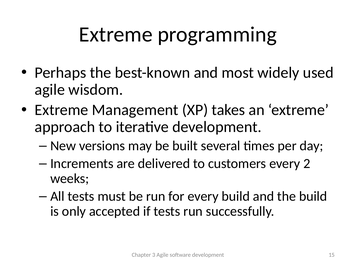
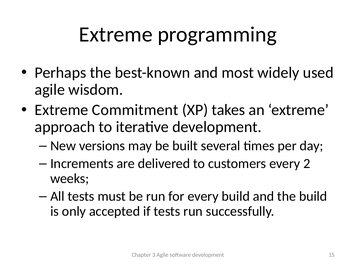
Management: Management -> Commitment
